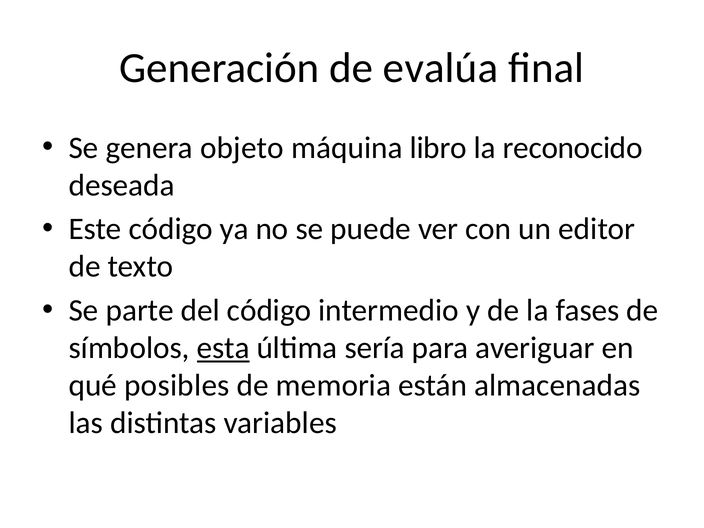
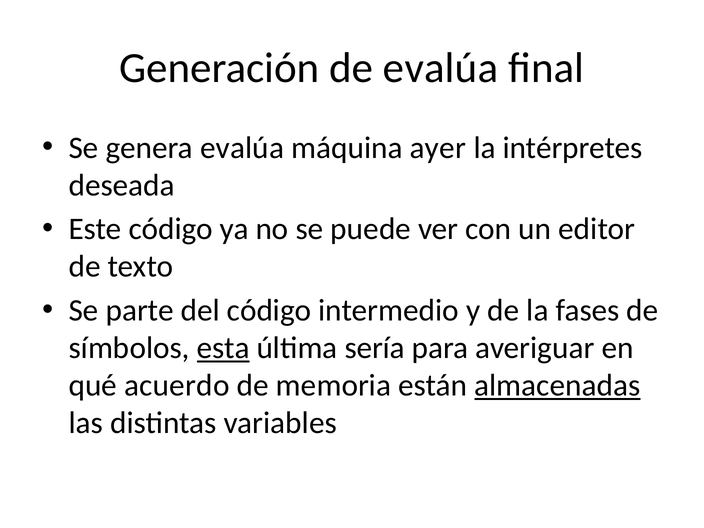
genera objeto: objeto -> evalúa
libro: libro -> ayer
reconocido: reconocido -> intérpretes
posibles: posibles -> acuerdo
almacenadas underline: none -> present
